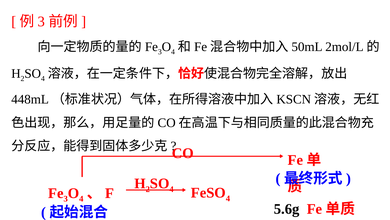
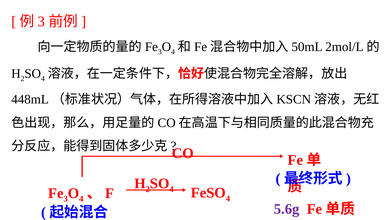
5.6g colour: black -> purple
